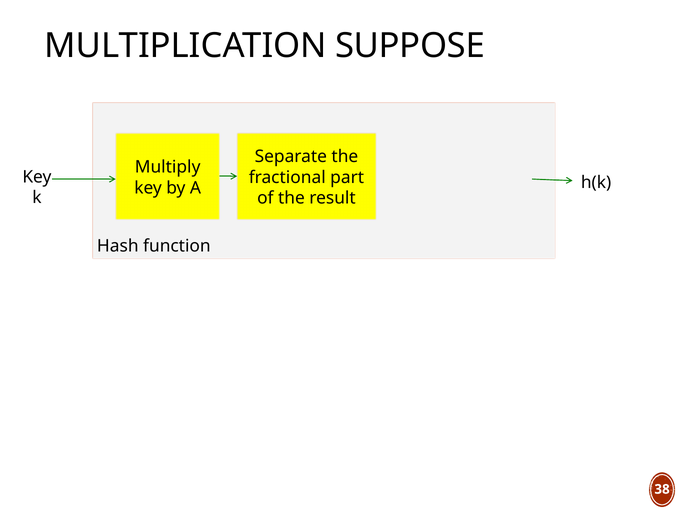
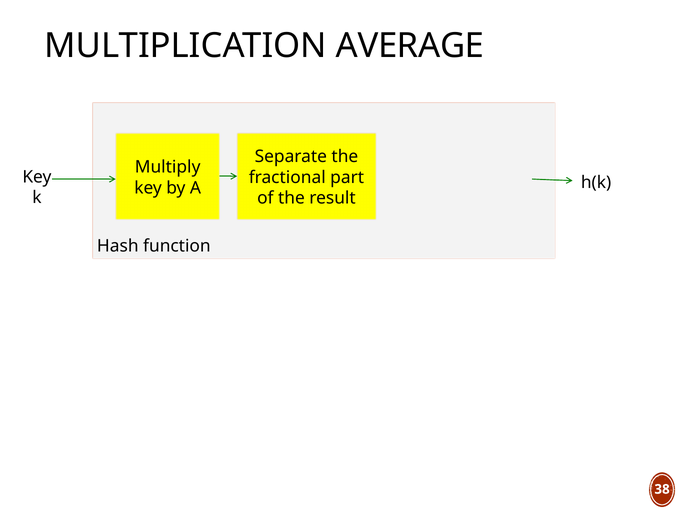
SUPPOSE: SUPPOSE -> AVERAGE
